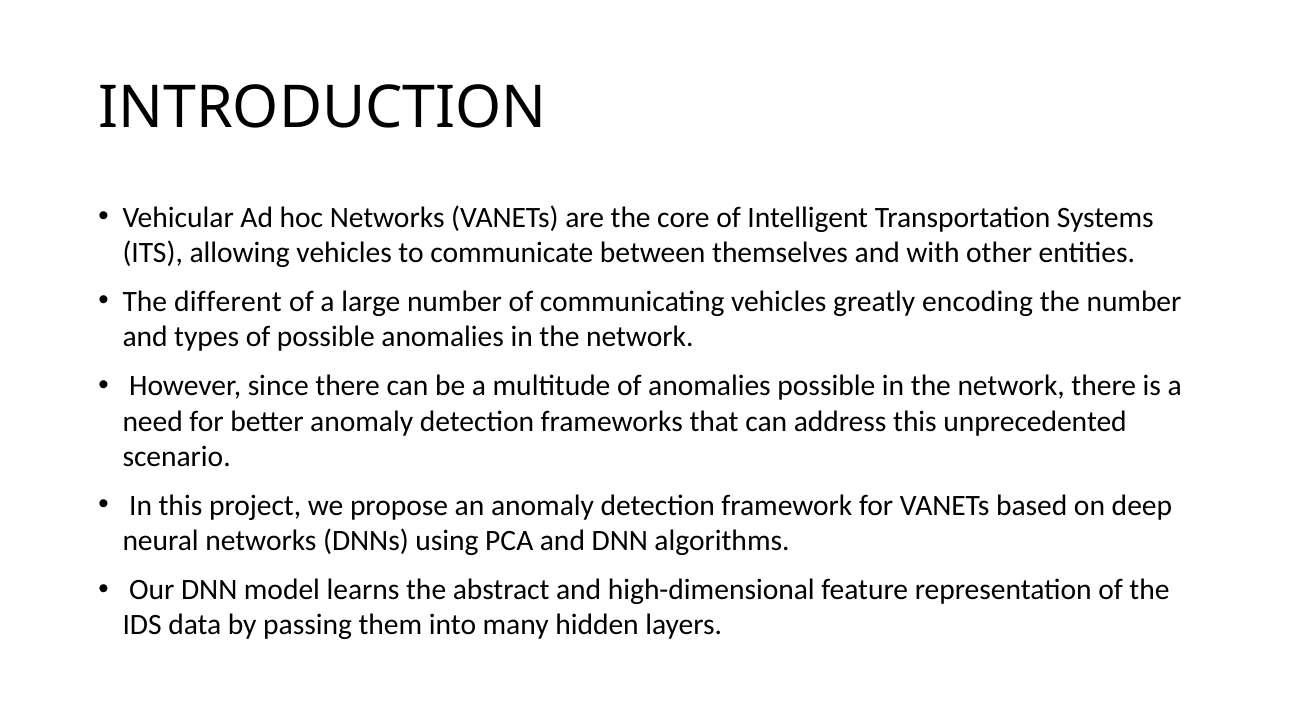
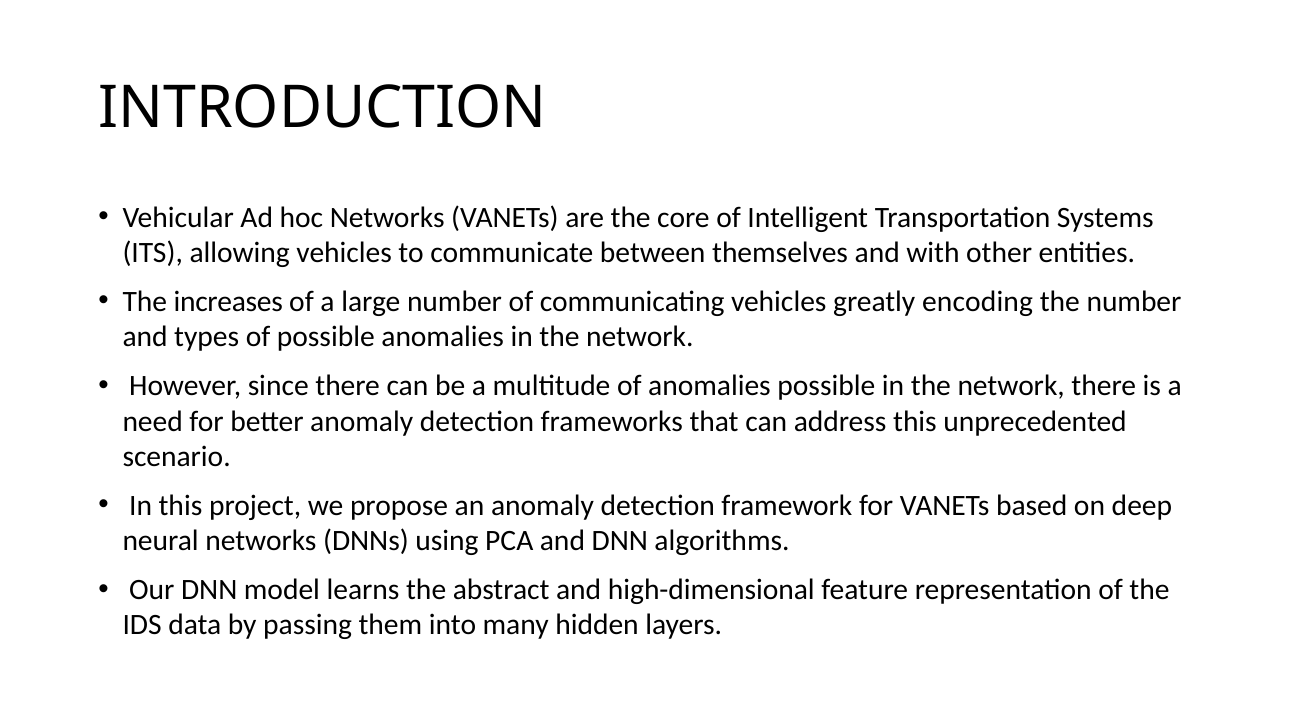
different: different -> increases
